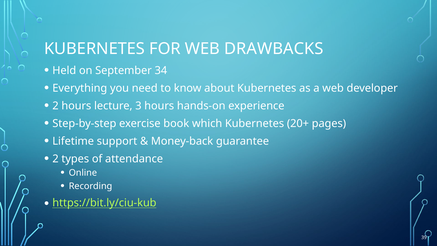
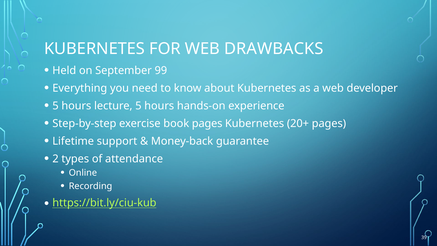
34: 34 -> 99
2 at (56, 106): 2 -> 5
lecture 3: 3 -> 5
book which: which -> pages
